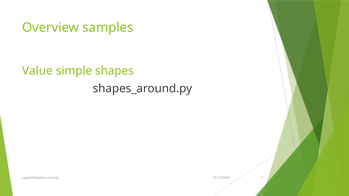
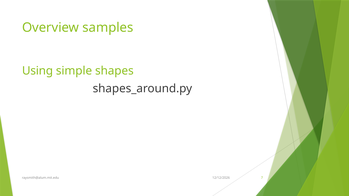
Value: Value -> Using
